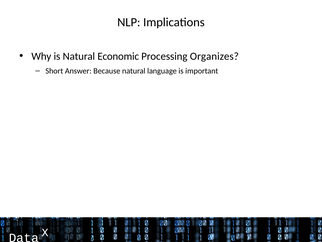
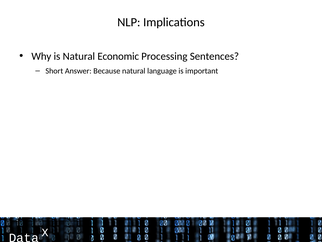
Organizes: Organizes -> Sentences
